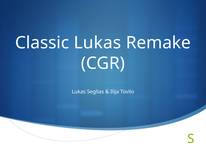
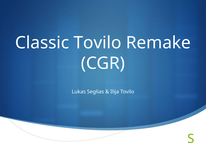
Classic Lukas: Lukas -> Tovilo
